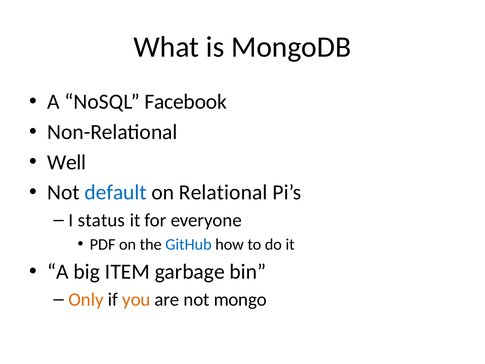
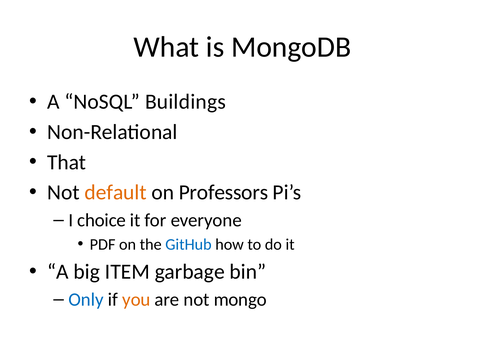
Facebook: Facebook -> Buildings
Well: Well -> That
default colour: blue -> orange
Relational: Relational -> Professors
status: status -> choice
Only colour: orange -> blue
